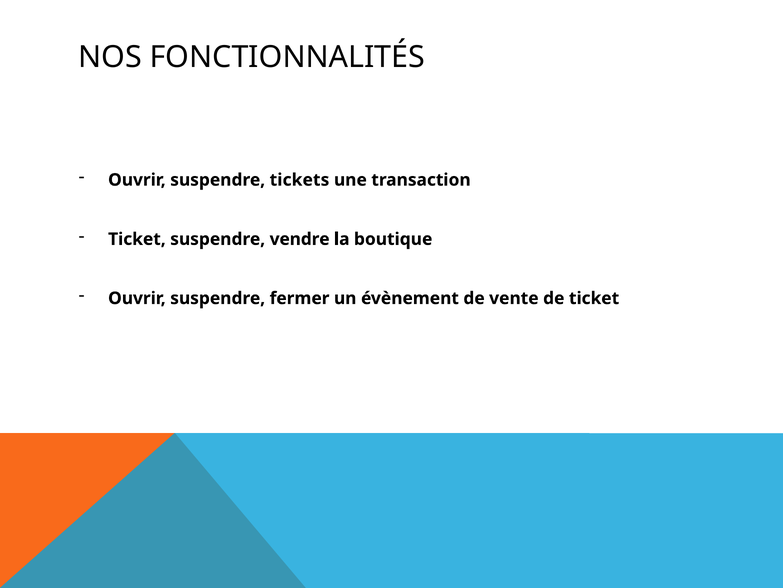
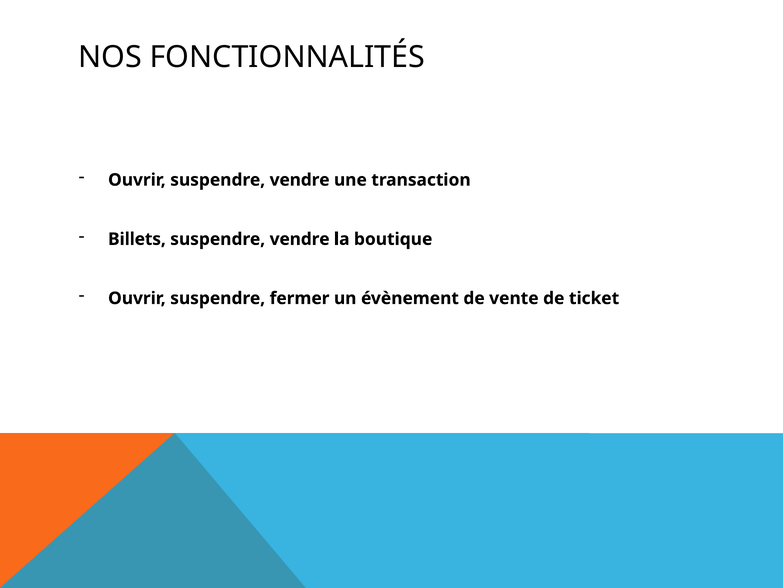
Ouvrir suspendre tickets: tickets -> vendre
Ticket at (137, 239): Ticket -> Billets
